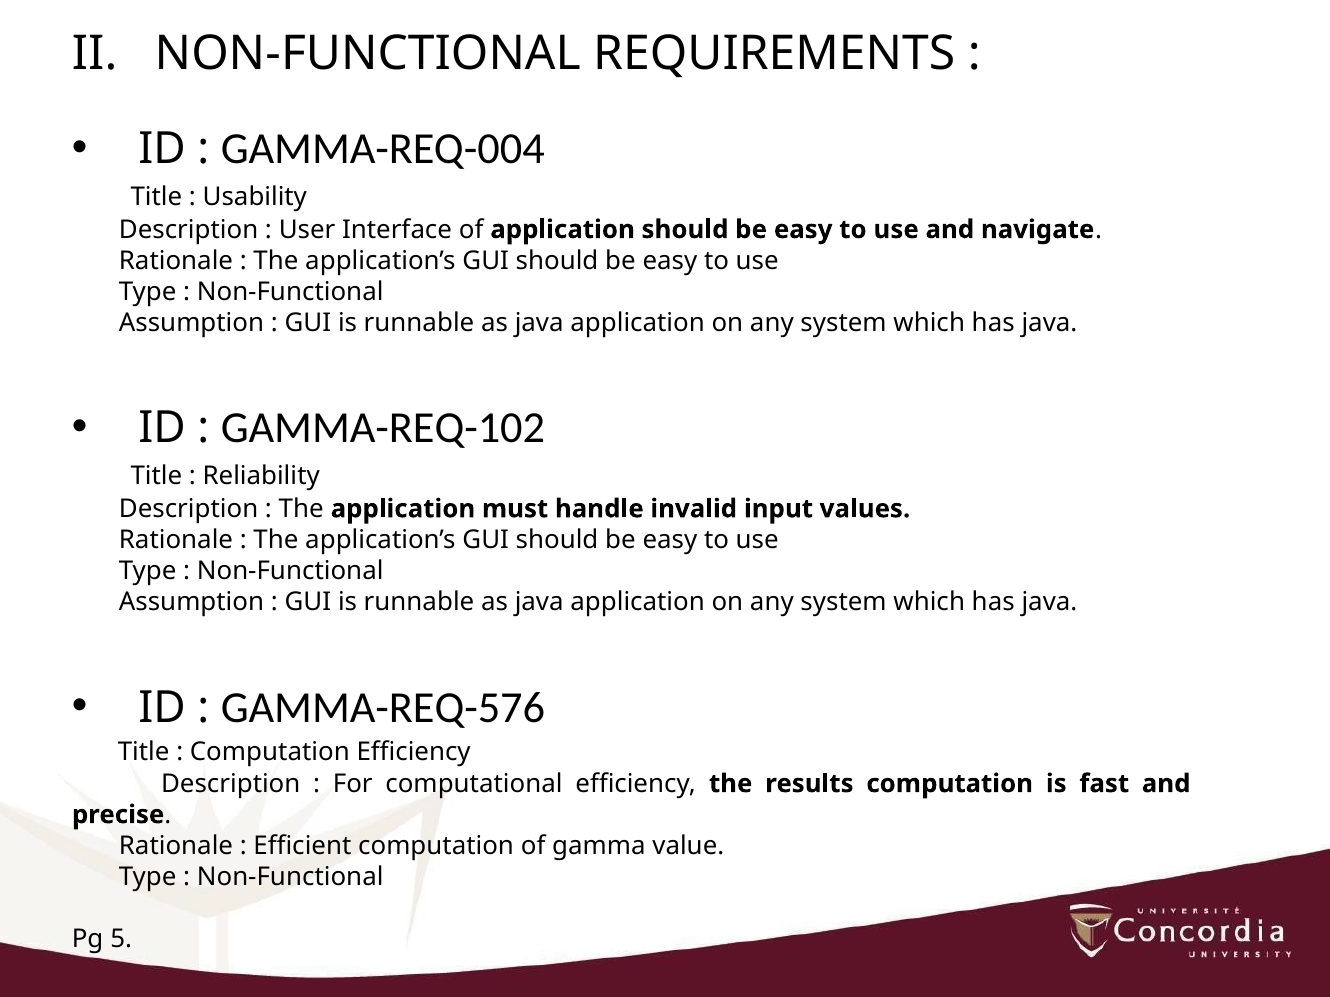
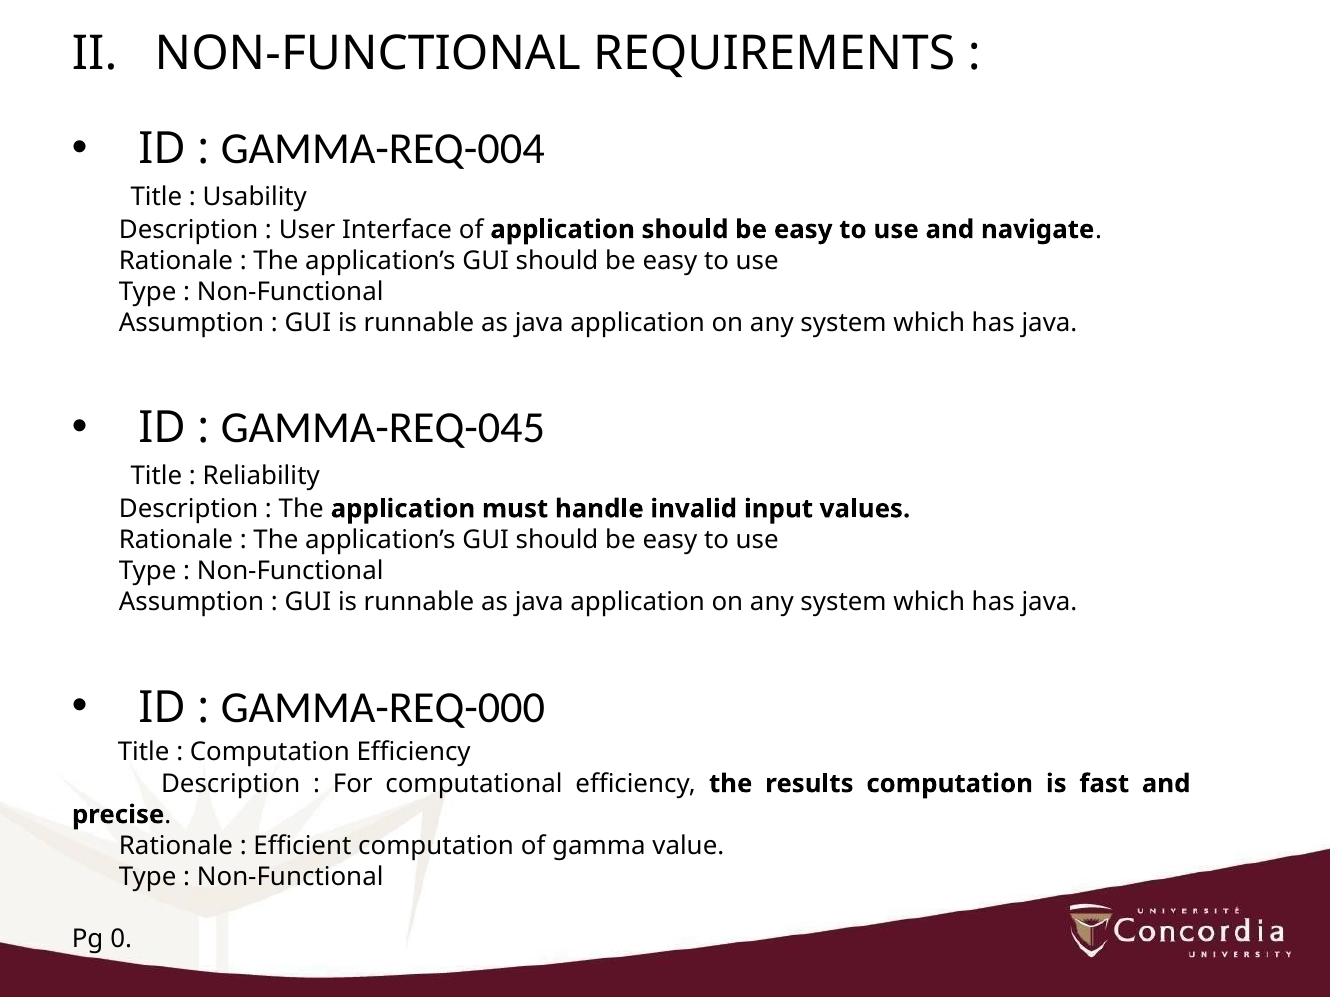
GAMMA-REQ-102: GAMMA-REQ-102 -> GAMMA-REQ-045
GAMMA-REQ-576: GAMMA-REQ-576 -> GAMMA-REQ-000
5: 5 -> 0
